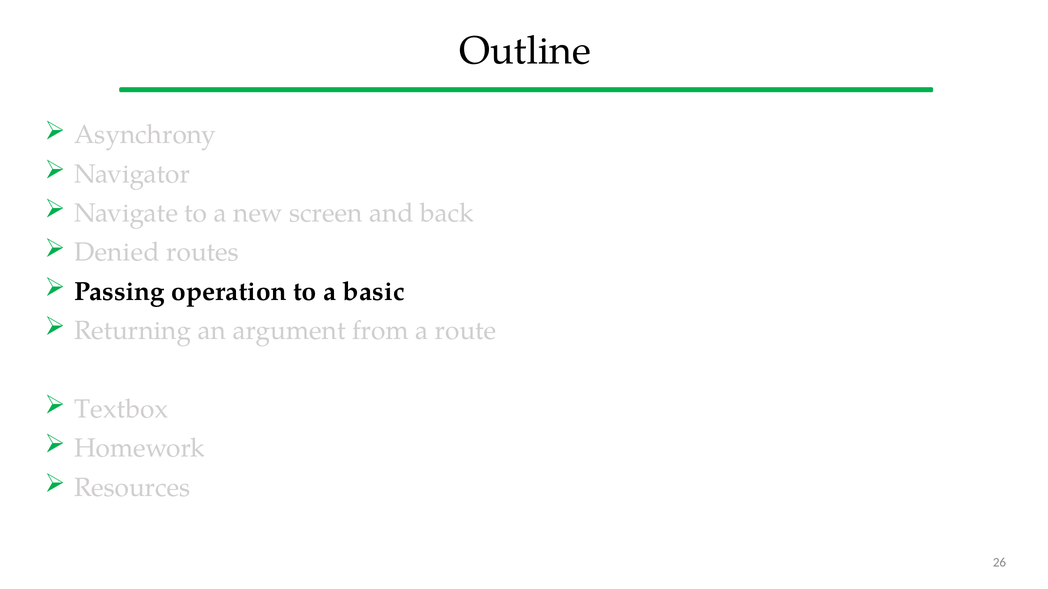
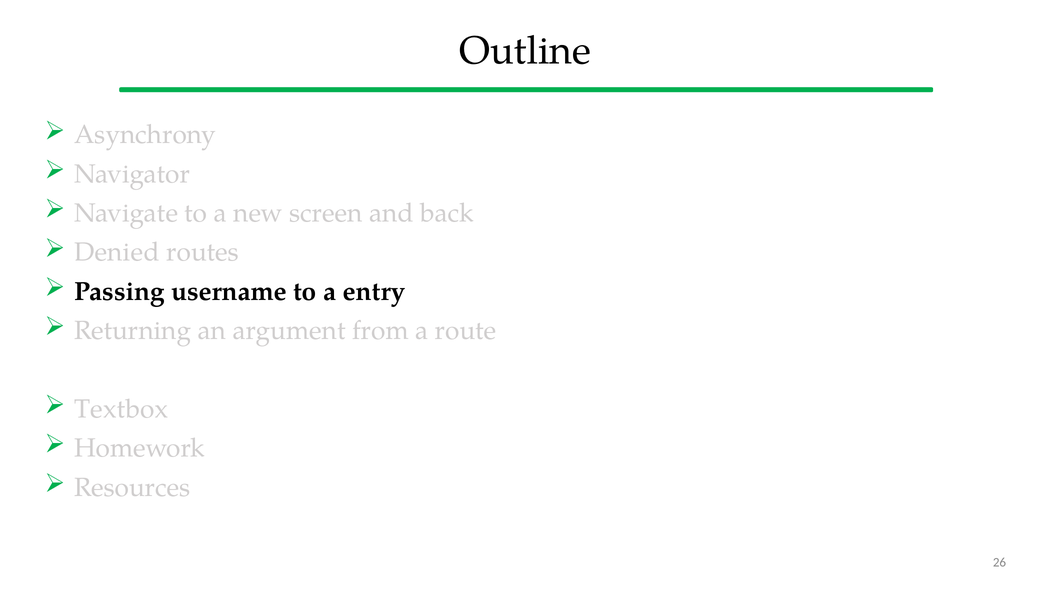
operation: operation -> username
basic: basic -> entry
